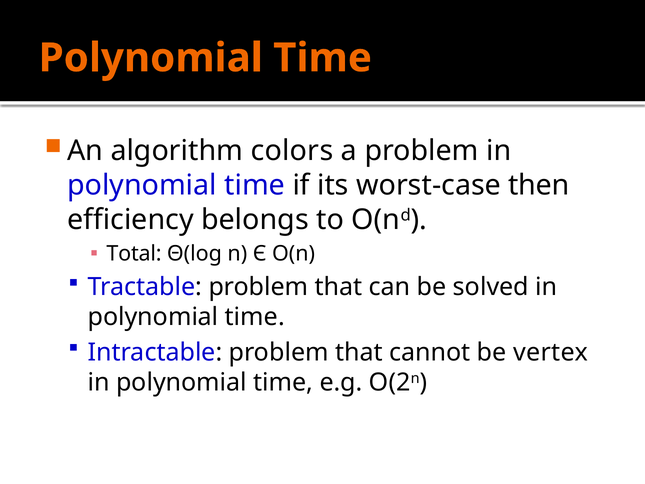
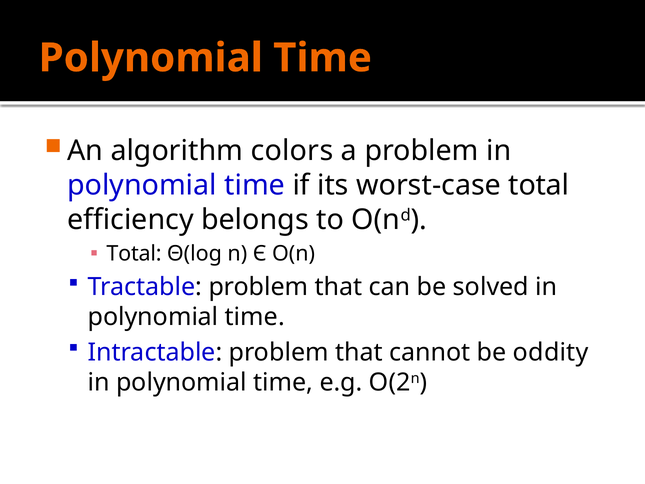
worst-case then: then -> total
vertex: vertex -> oddity
